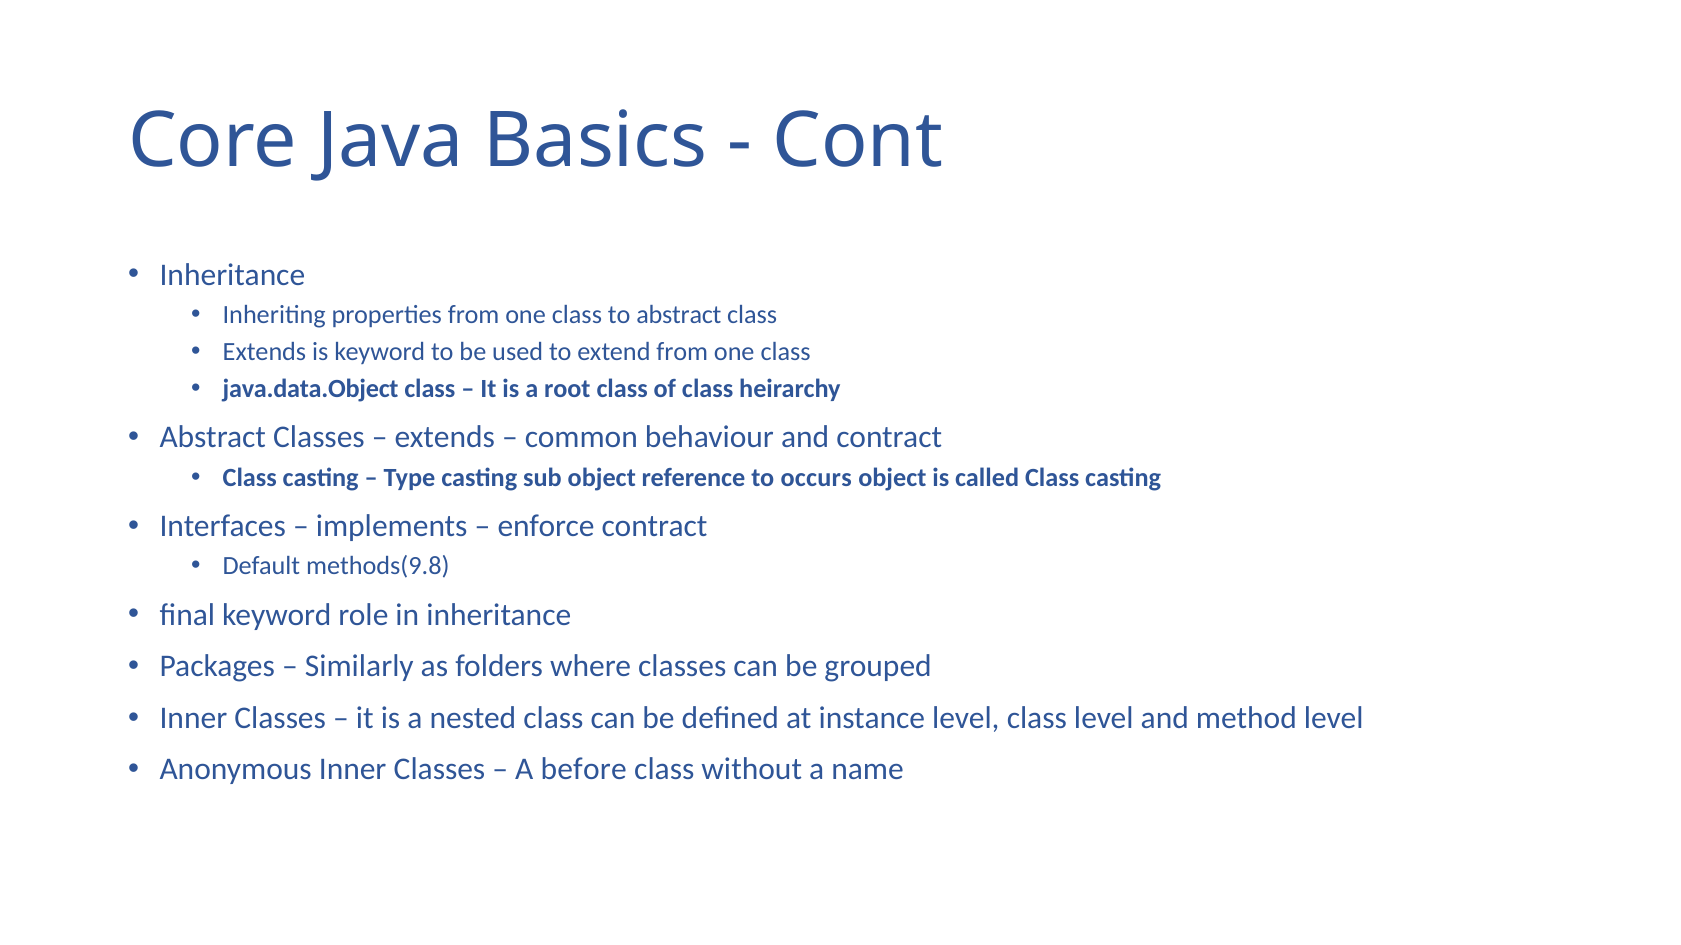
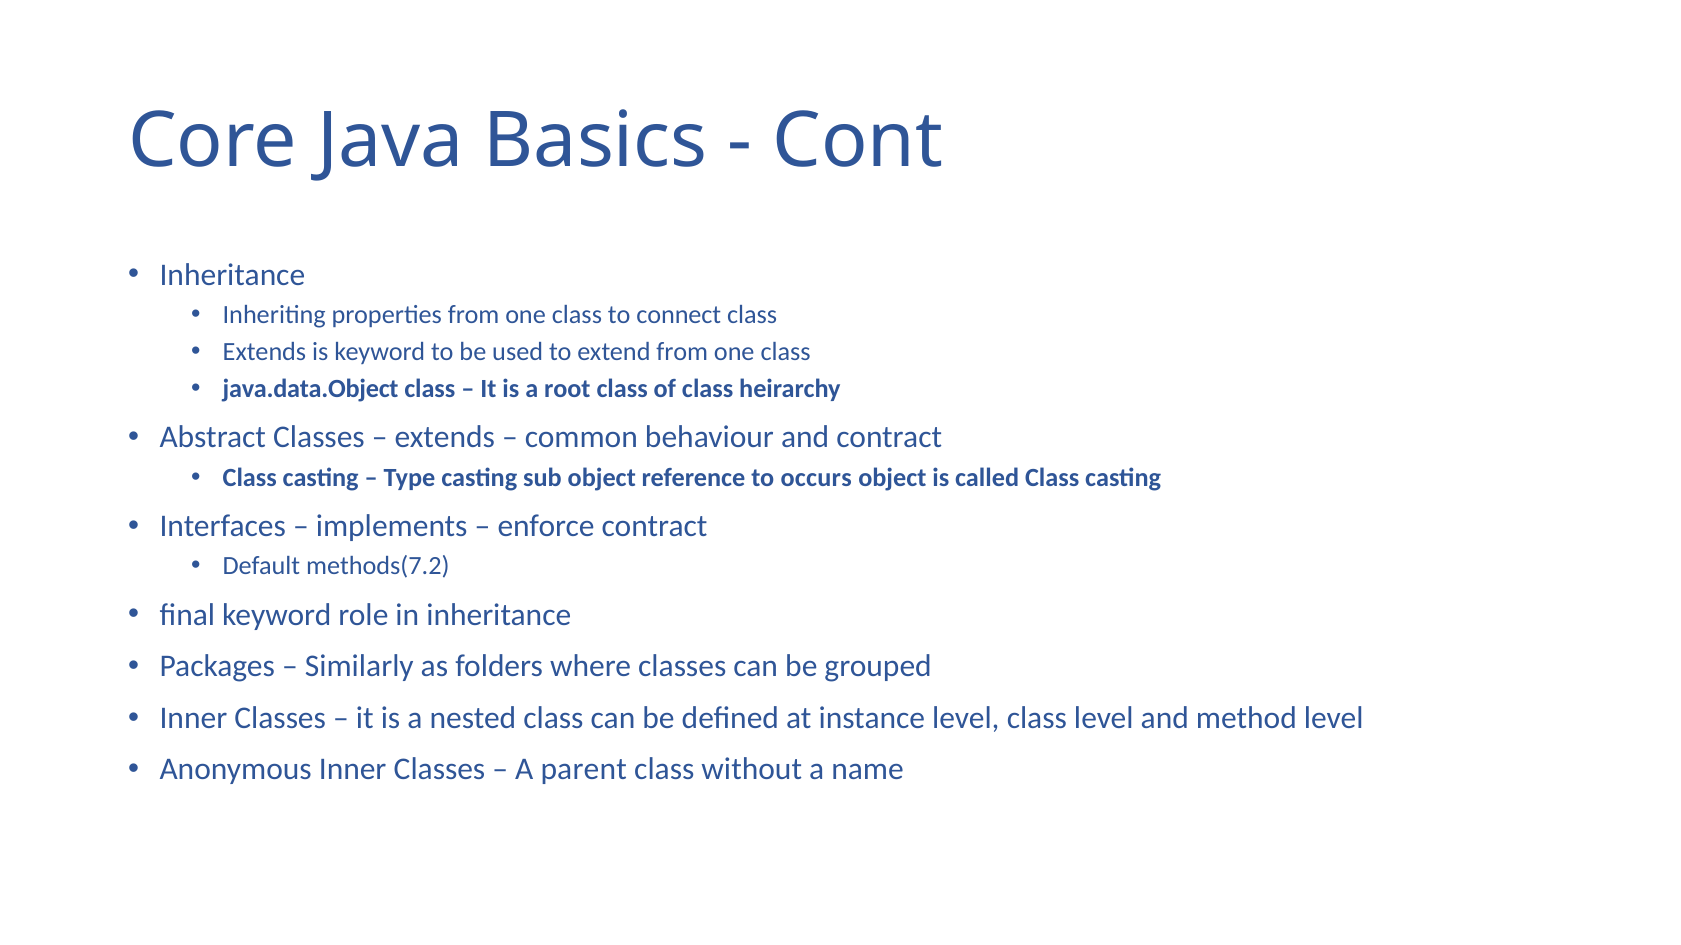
to abstract: abstract -> connect
methods(9.8: methods(9.8 -> methods(7.2
before: before -> parent
